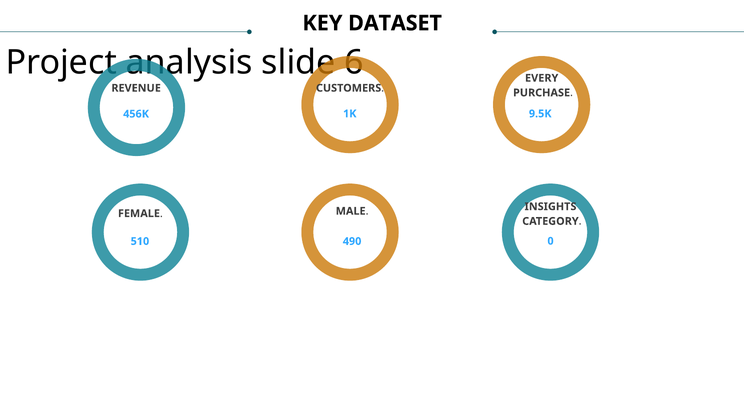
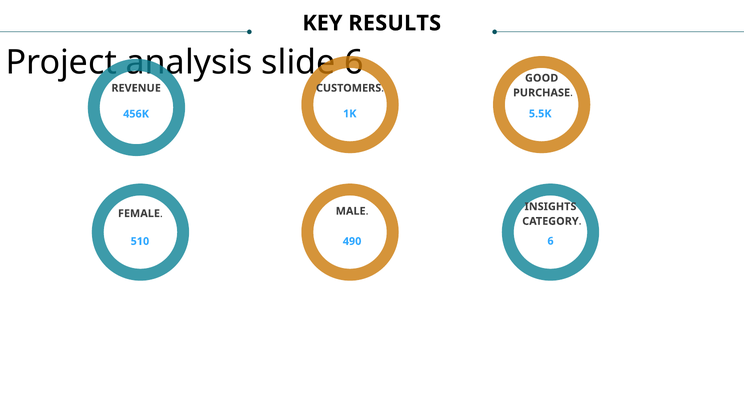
DATASET: DATASET -> RESULTS
EVERY: EVERY -> GOOD
9.5K: 9.5K -> 5.5K
490 0: 0 -> 6
